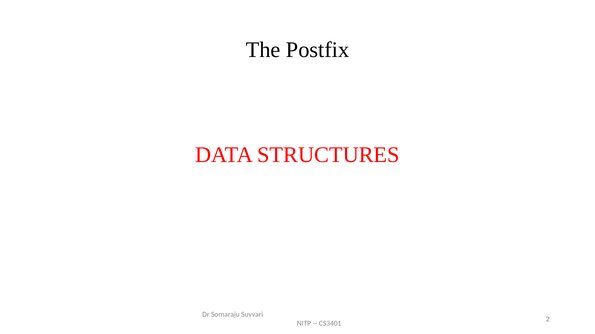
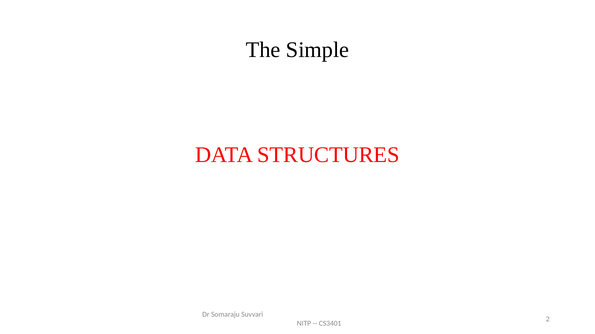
Postfix: Postfix -> Simple
